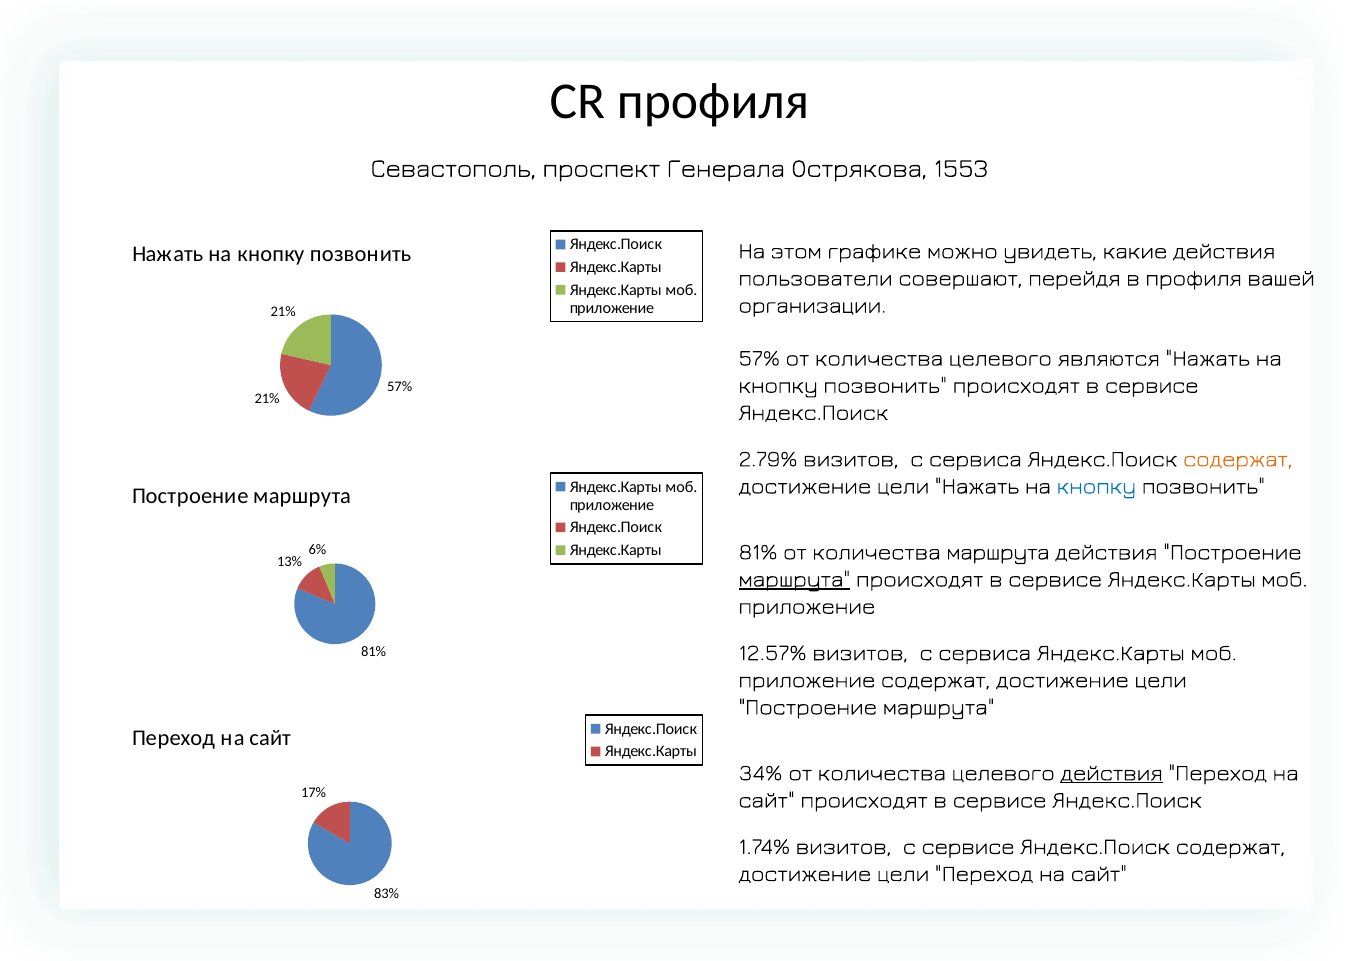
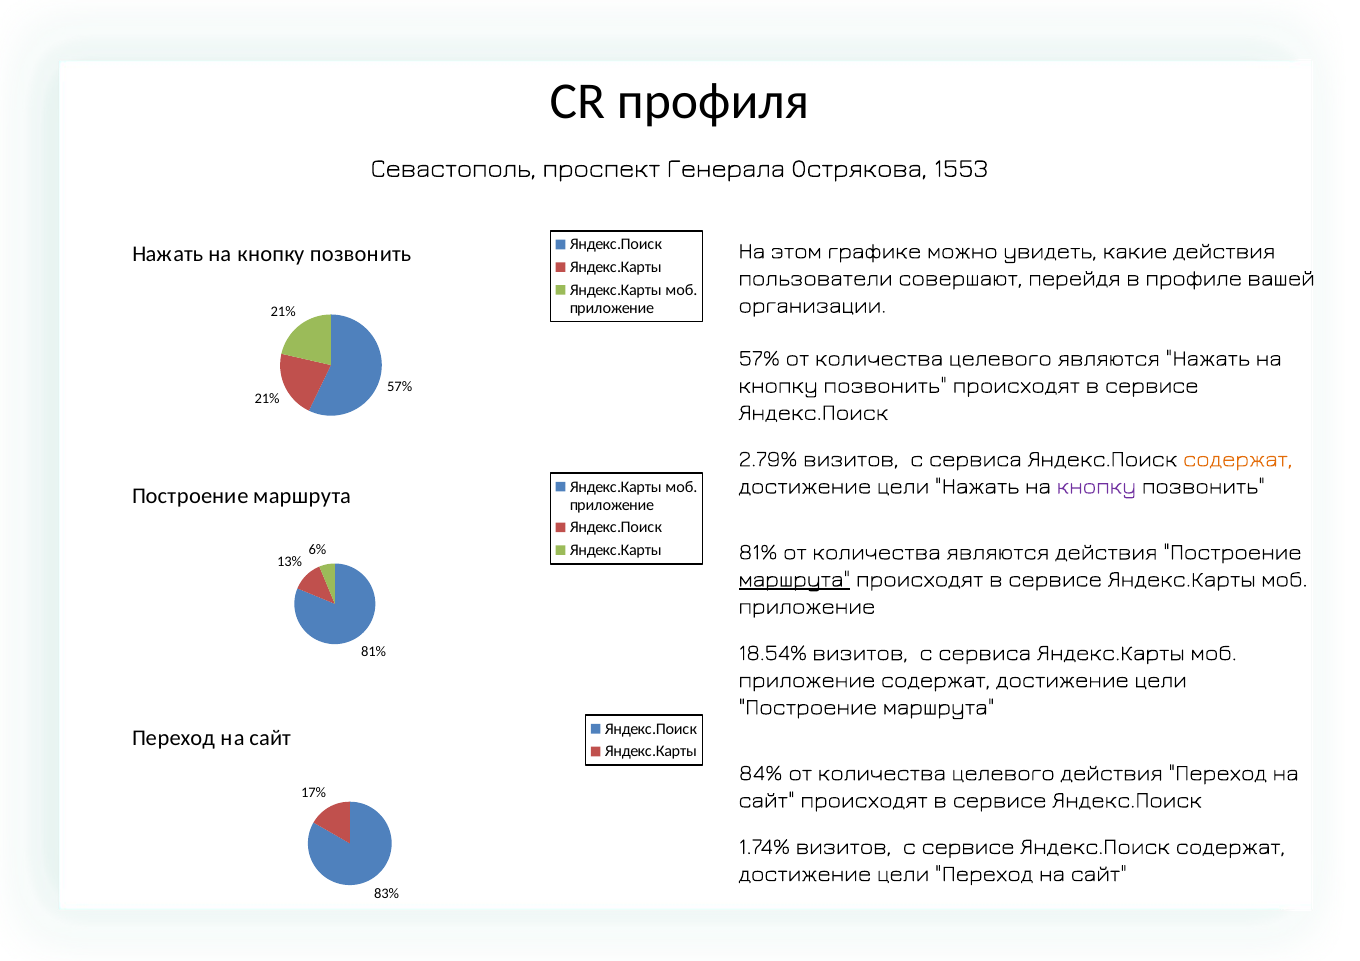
в профиля: профиля -> профиле
кнопку at (1096, 486) colour: blue -> purple
количества маршрута: маршрута -> являются
12.57%: 12.57% -> 18.54%
34%: 34% -> 84%
действия at (1112, 773) underline: present -> none
